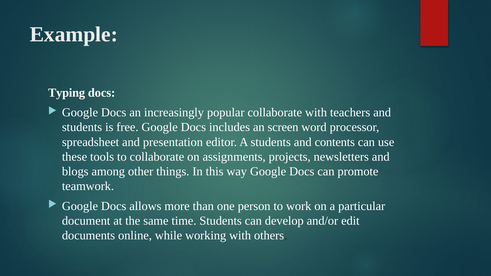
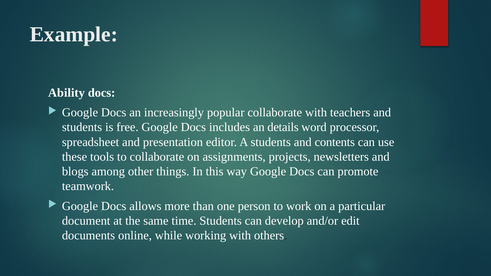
Typing: Typing -> Ability
screen: screen -> details
